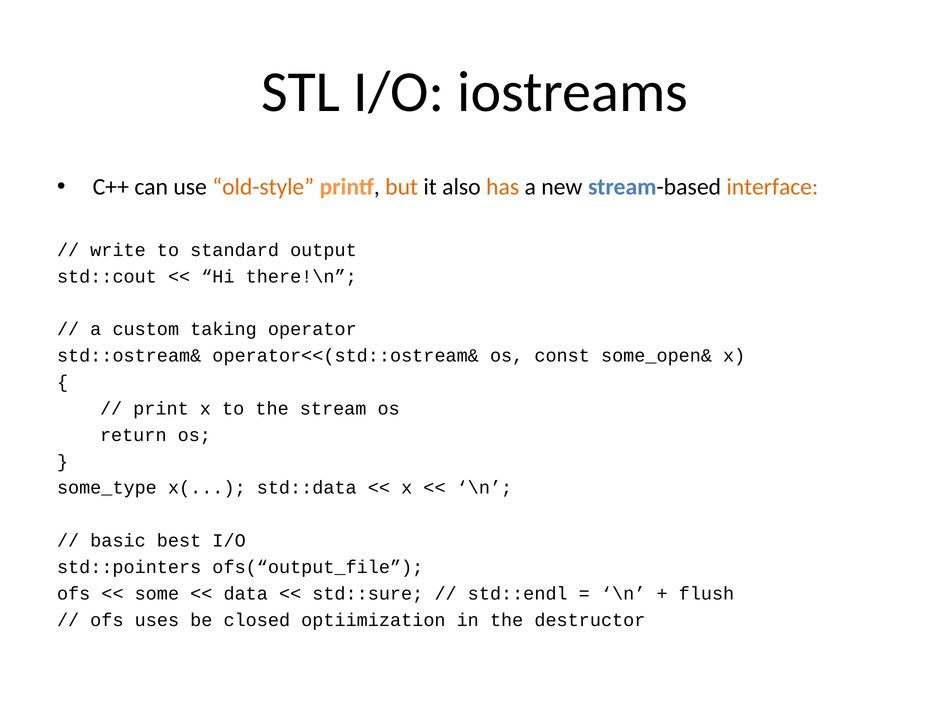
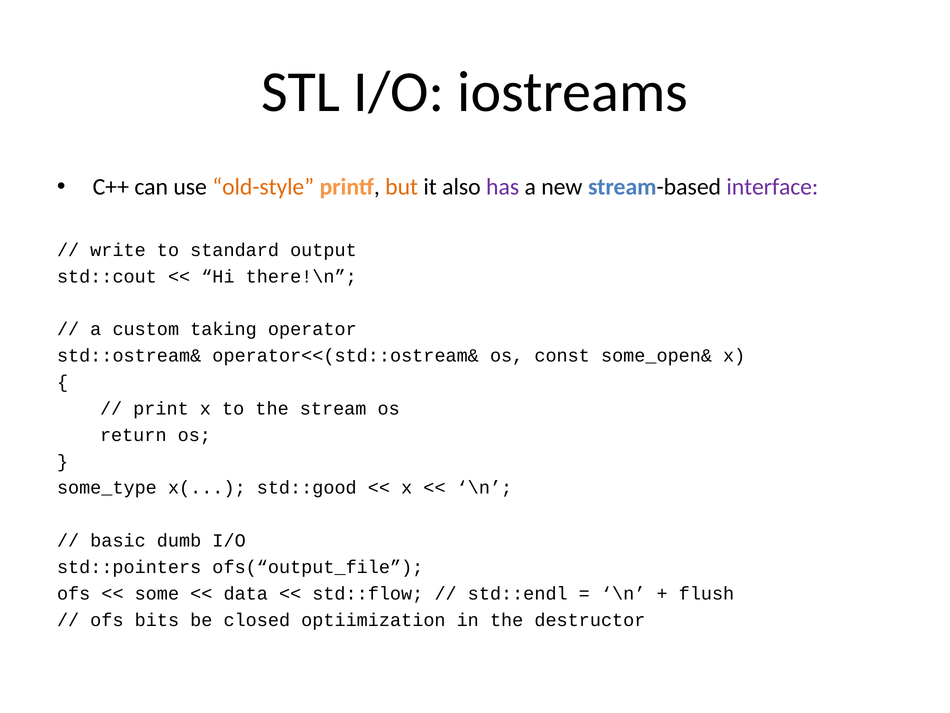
has colour: orange -> purple
interface colour: orange -> purple
std::data: std::data -> std::good
best: best -> dumb
std::sure: std::sure -> std::flow
uses: uses -> bits
